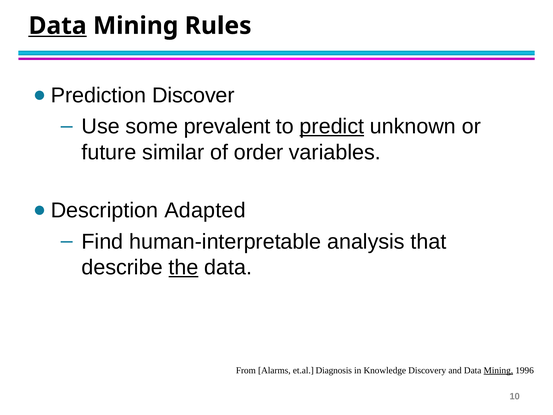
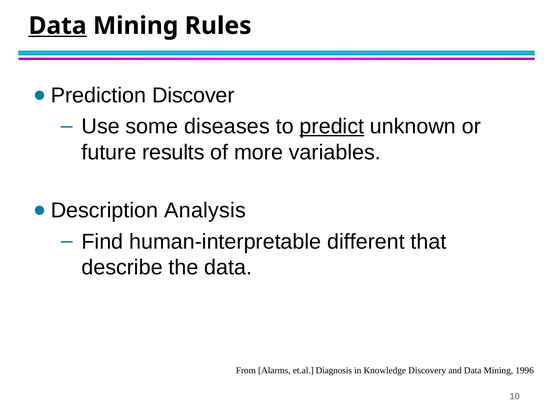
prevalent: prevalent -> diseases
similar: similar -> results
order: order -> more
Adapted: Adapted -> Analysis
analysis: analysis -> different
the underline: present -> none
Mining at (498, 370) underline: present -> none
